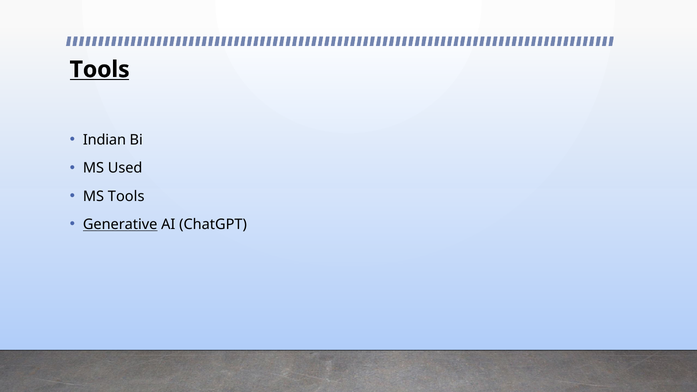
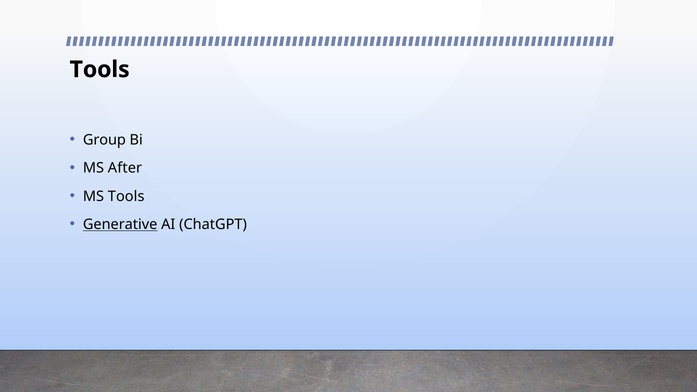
Tools at (100, 70) underline: present -> none
Indian: Indian -> Group
Used: Used -> After
